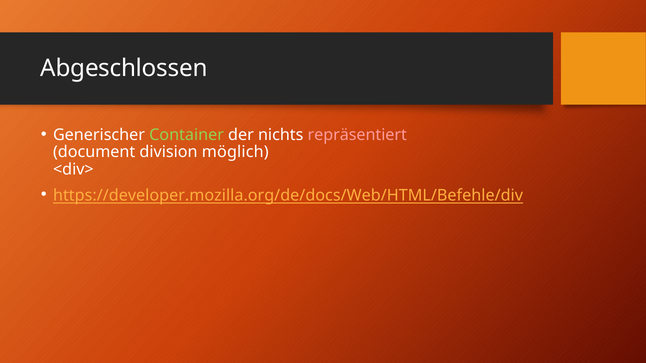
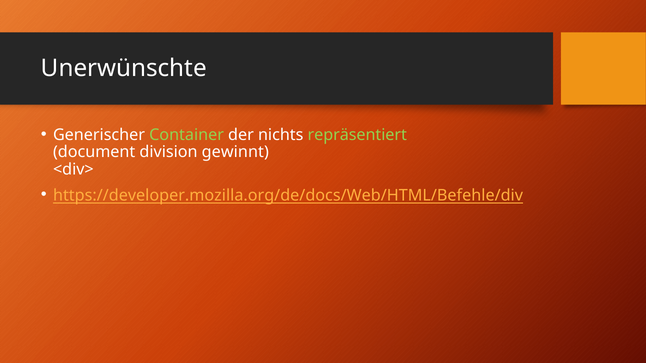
Abgeschlossen: Abgeschlossen -> Unerwünschte
repräsentiert colour: pink -> light green
möglich: möglich -> gewinnt
